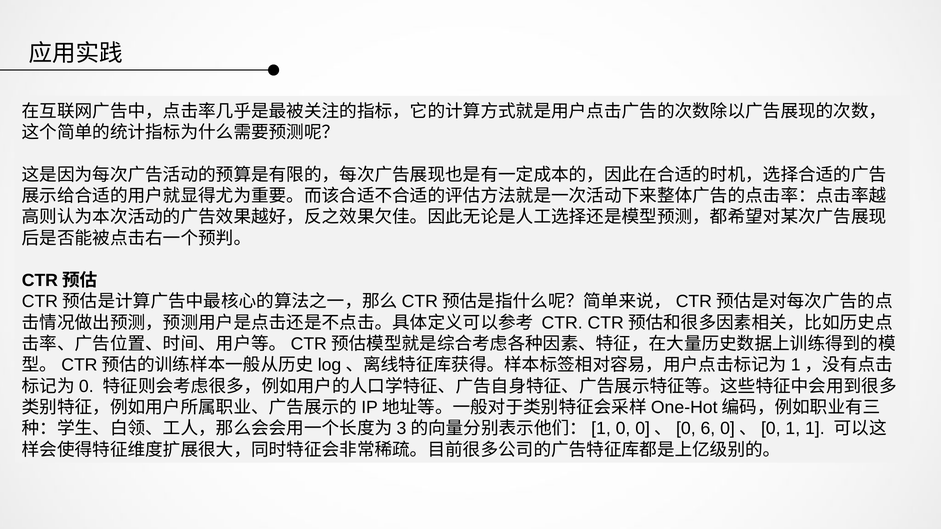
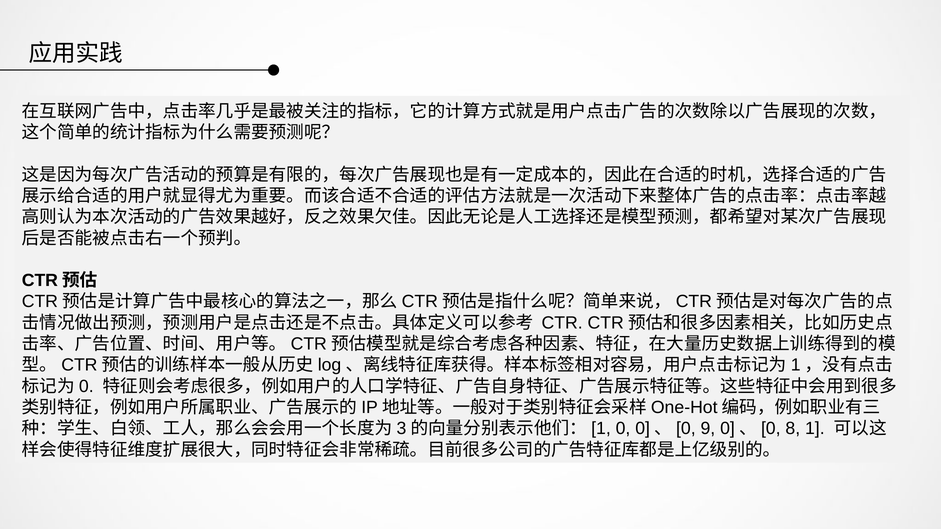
6: 6 -> 9
0]、[0 1: 1 -> 8
